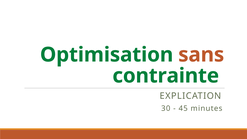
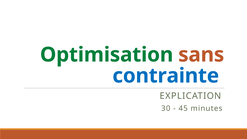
contrainte colour: green -> blue
